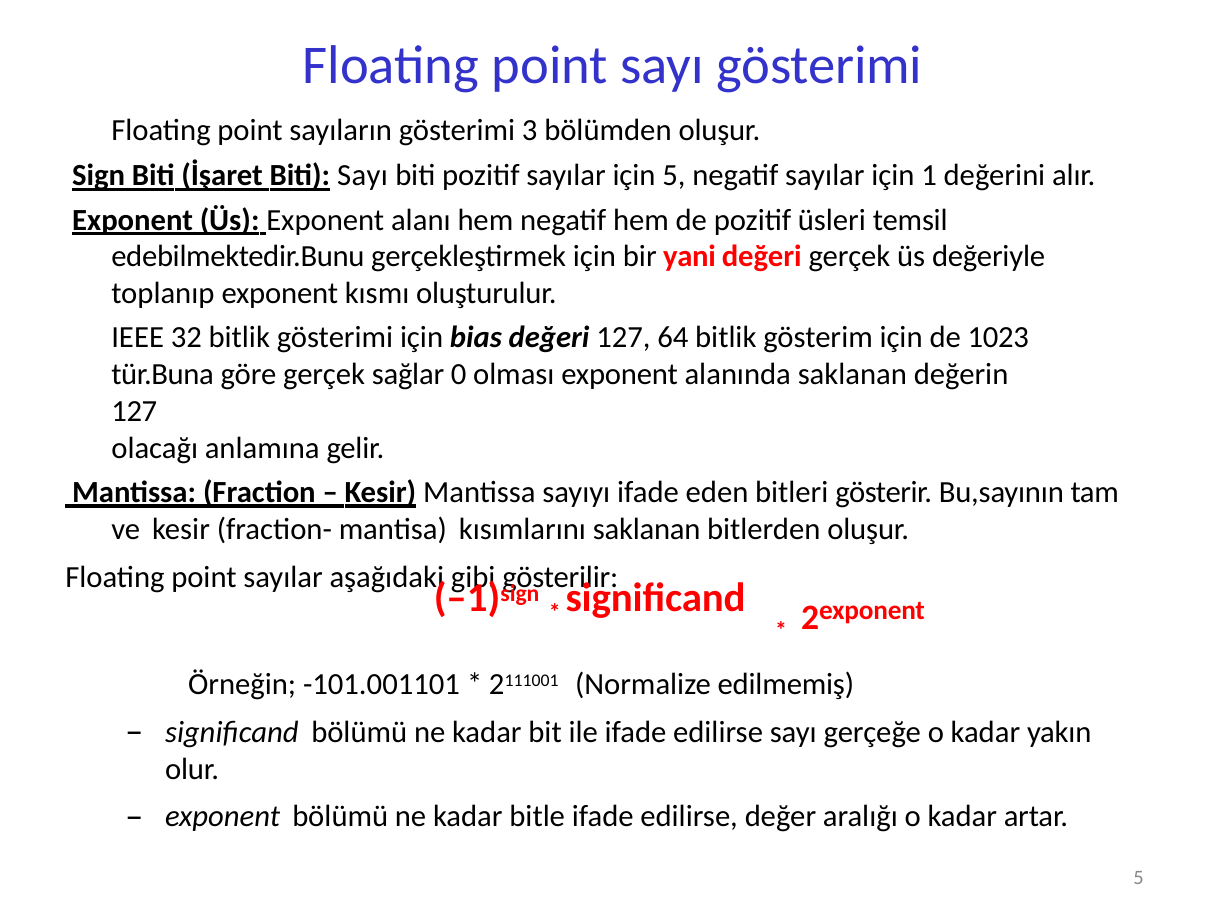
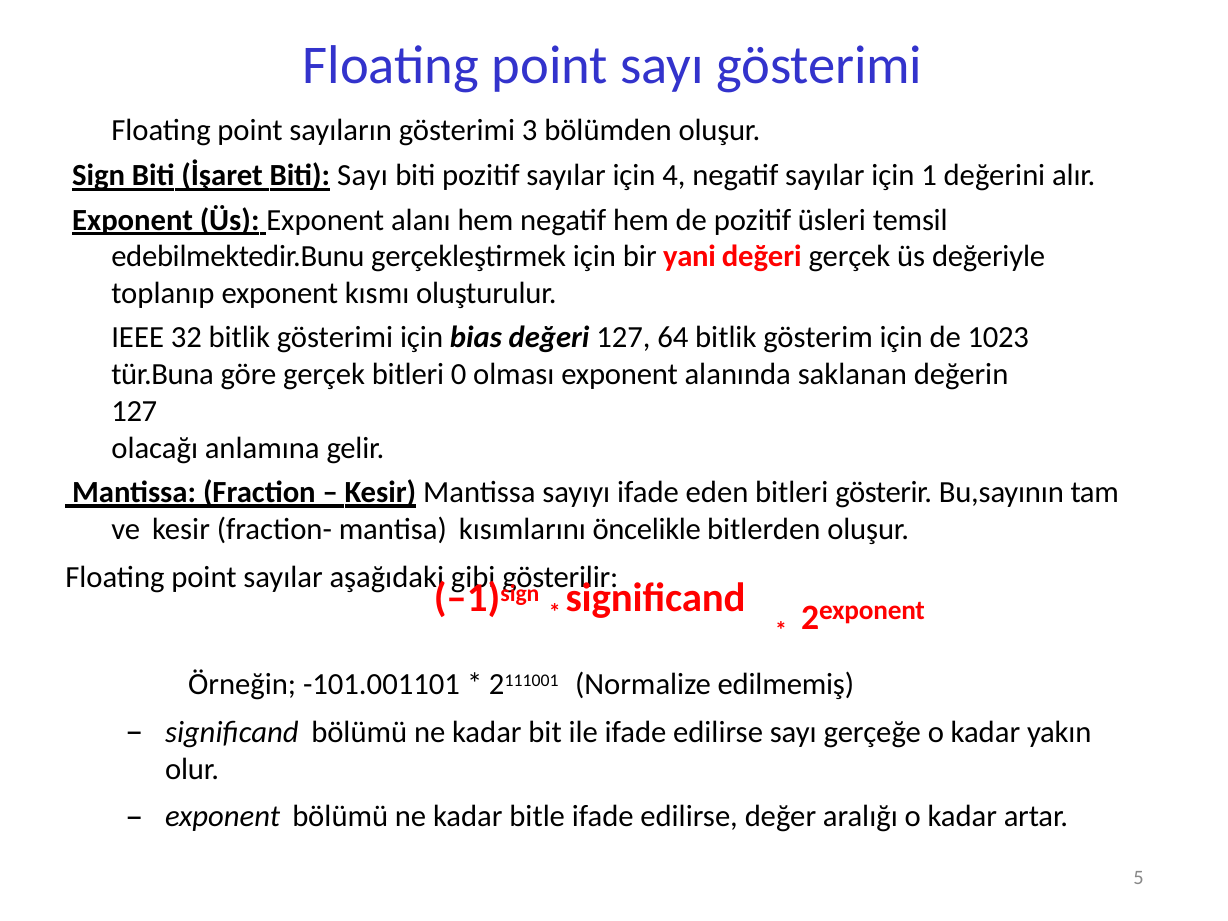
için 5: 5 -> 4
gerçek sağlar: sağlar -> bitleri
kısımlarını saklanan: saklanan -> öncelikle
